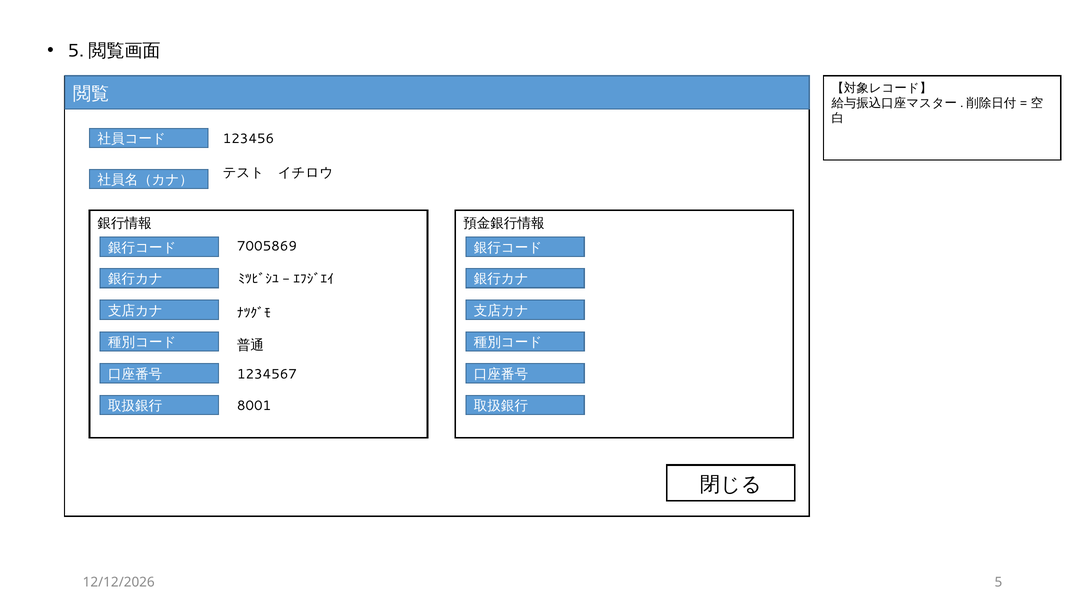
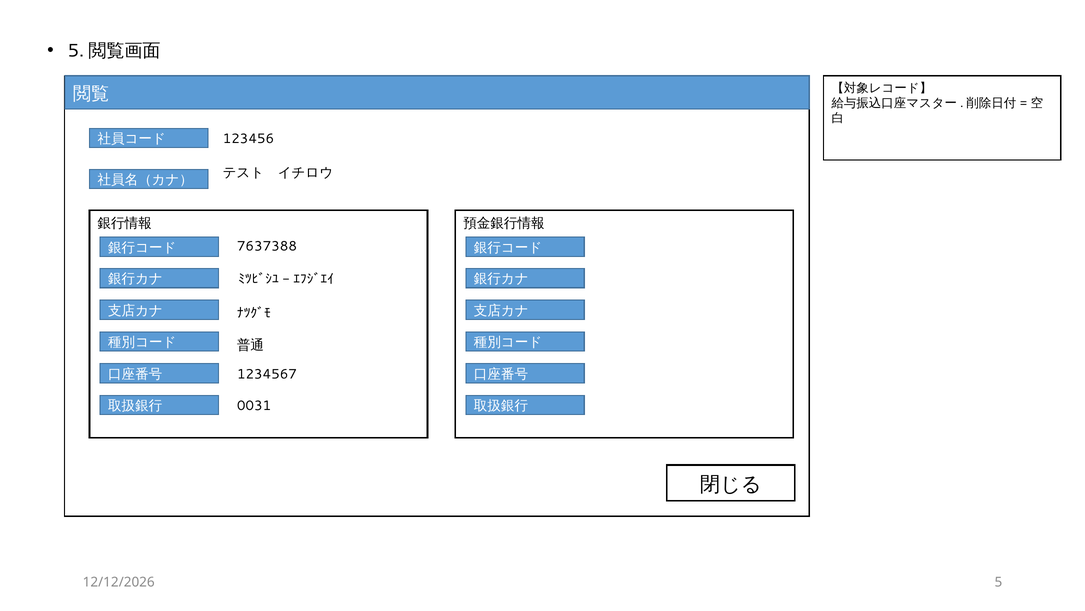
7005869: 7005869 -> 7637388
8001: 8001 -> 0031
